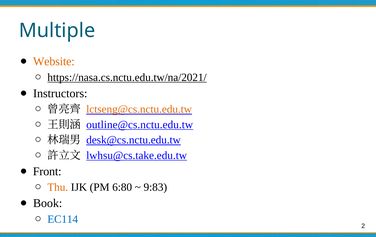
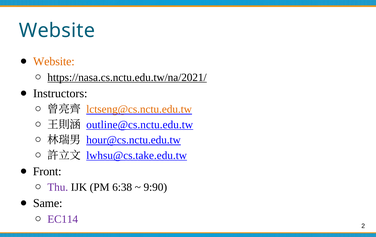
Multiple at (57, 31): Multiple -> Website
desk@cs.nctu.edu.tw: desk@cs.nctu.edu.tw -> hour@cs.nctu.edu.tw
Thu colour: orange -> purple
6:80: 6:80 -> 6:38
9:83: 9:83 -> 9:90
Book: Book -> Same
EC114 colour: blue -> purple
